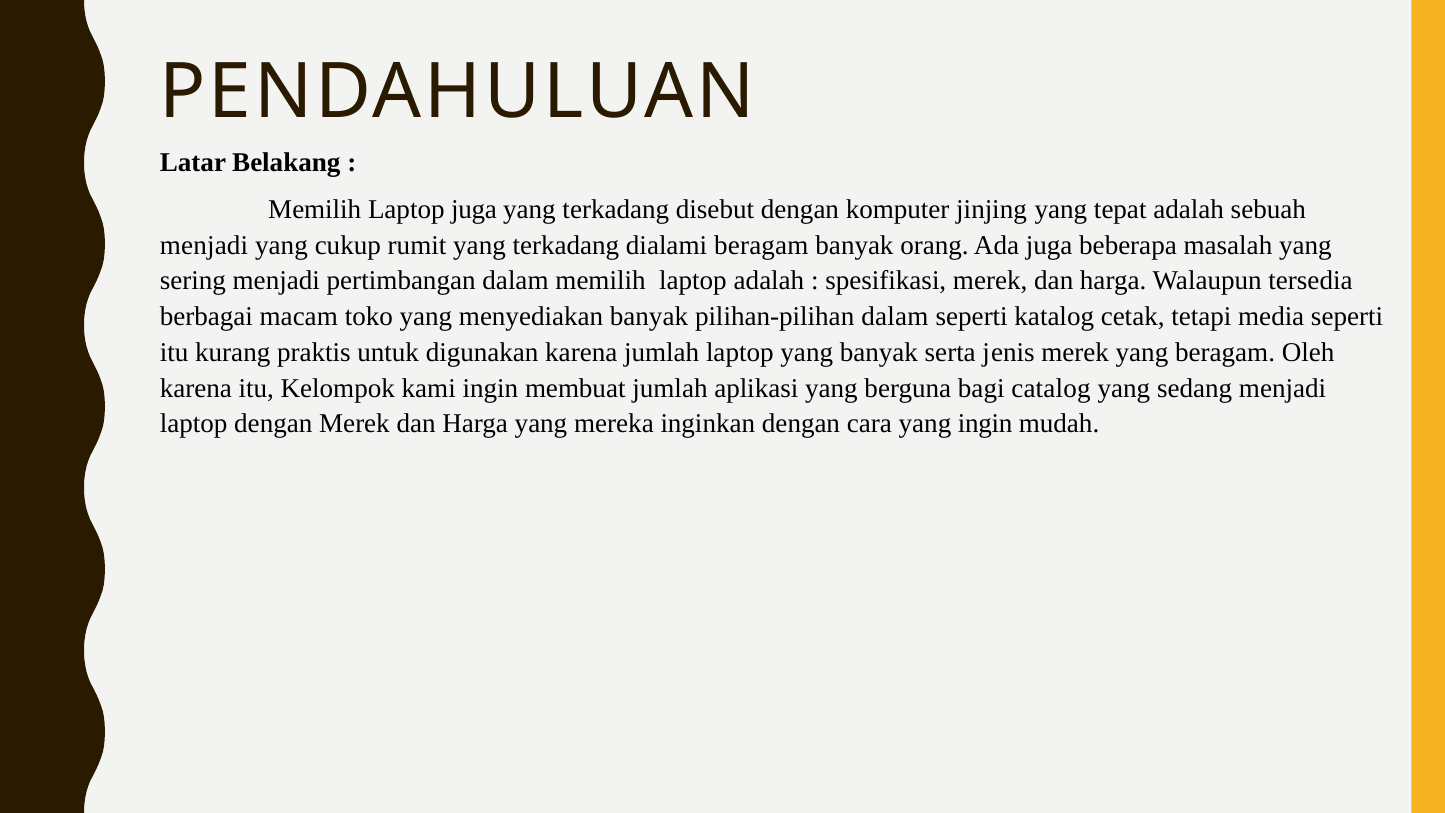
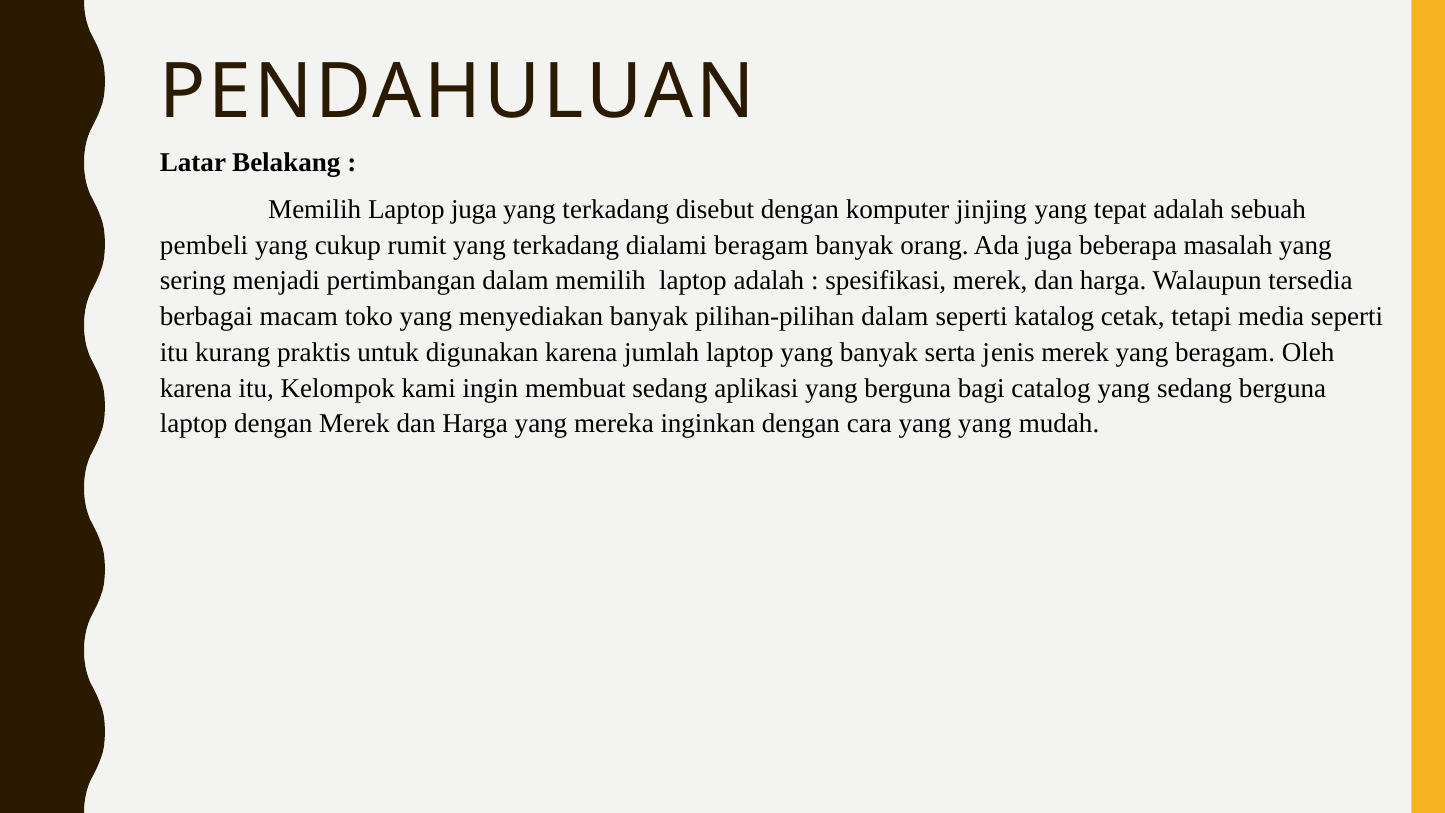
menjadi at (204, 245): menjadi -> pembeli
membuat jumlah: jumlah -> sedang
sedang menjadi: menjadi -> berguna
yang ingin: ingin -> yang
